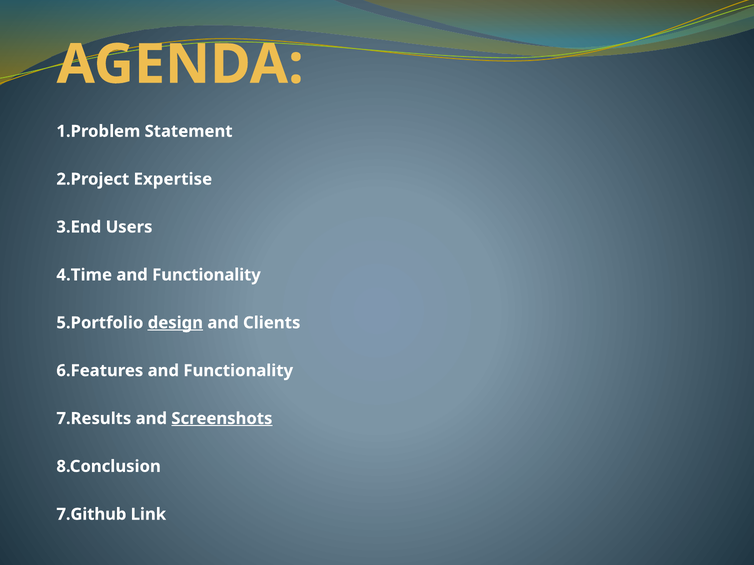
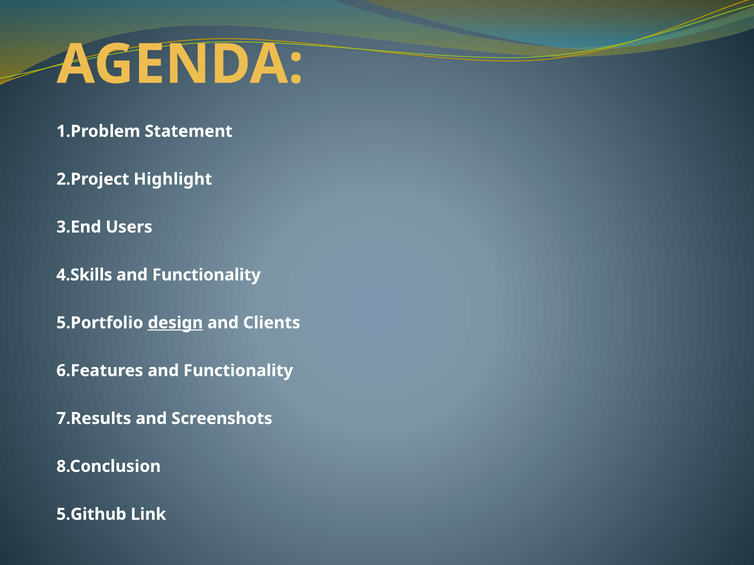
Expertise: Expertise -> Highlight
4.Time: 4.Time -> 4.Skills
Screenshots underline: present -> none
7.Github: 7.Github -> 5.Github
